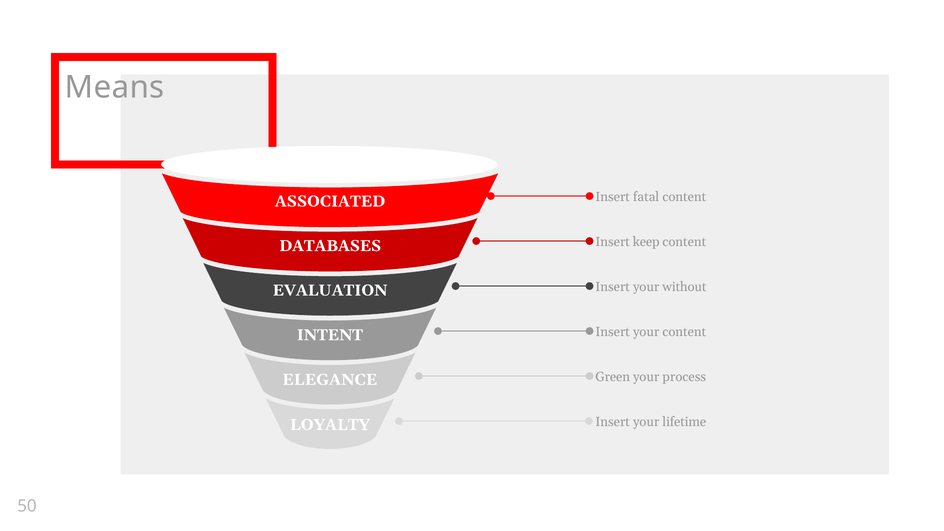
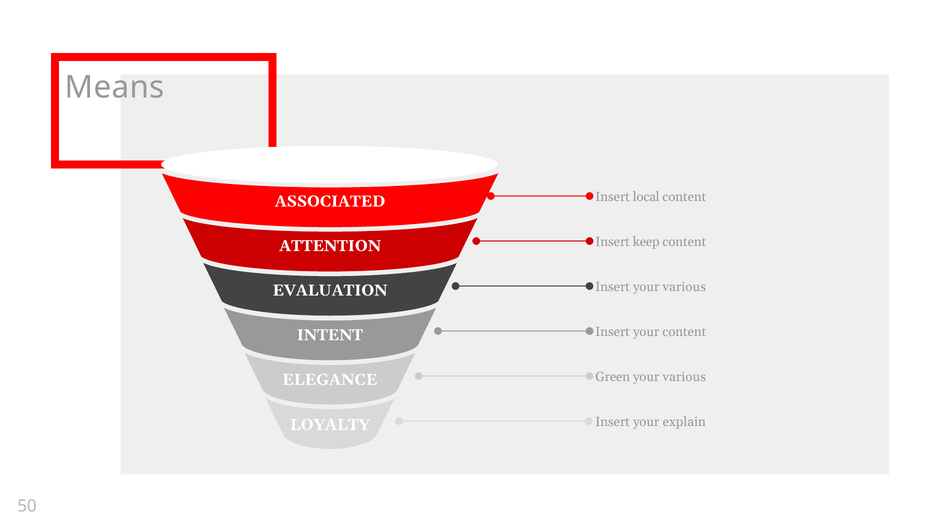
fatal: fatal -> local
DATABASES: DATABASES -> ATTENTION
Insert your without: without -> various
process at (684, 377): process -> various
lifetime: lifetime -> explain
